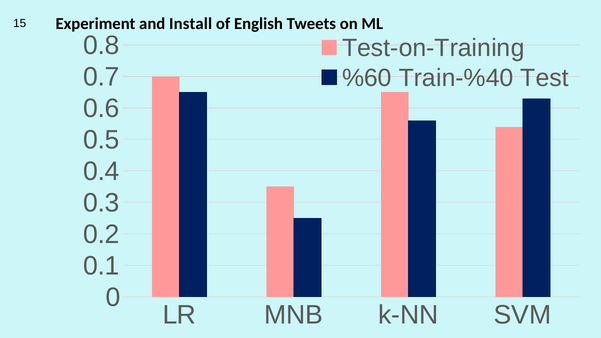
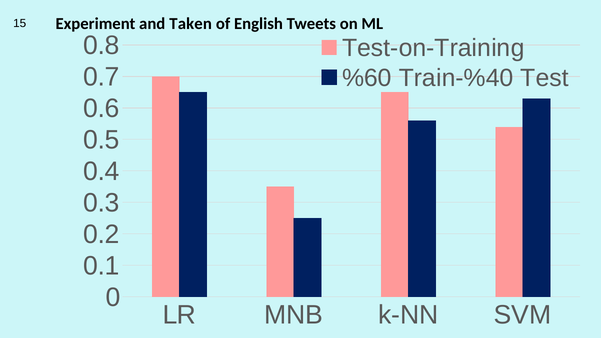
Install: Install -> Taken
